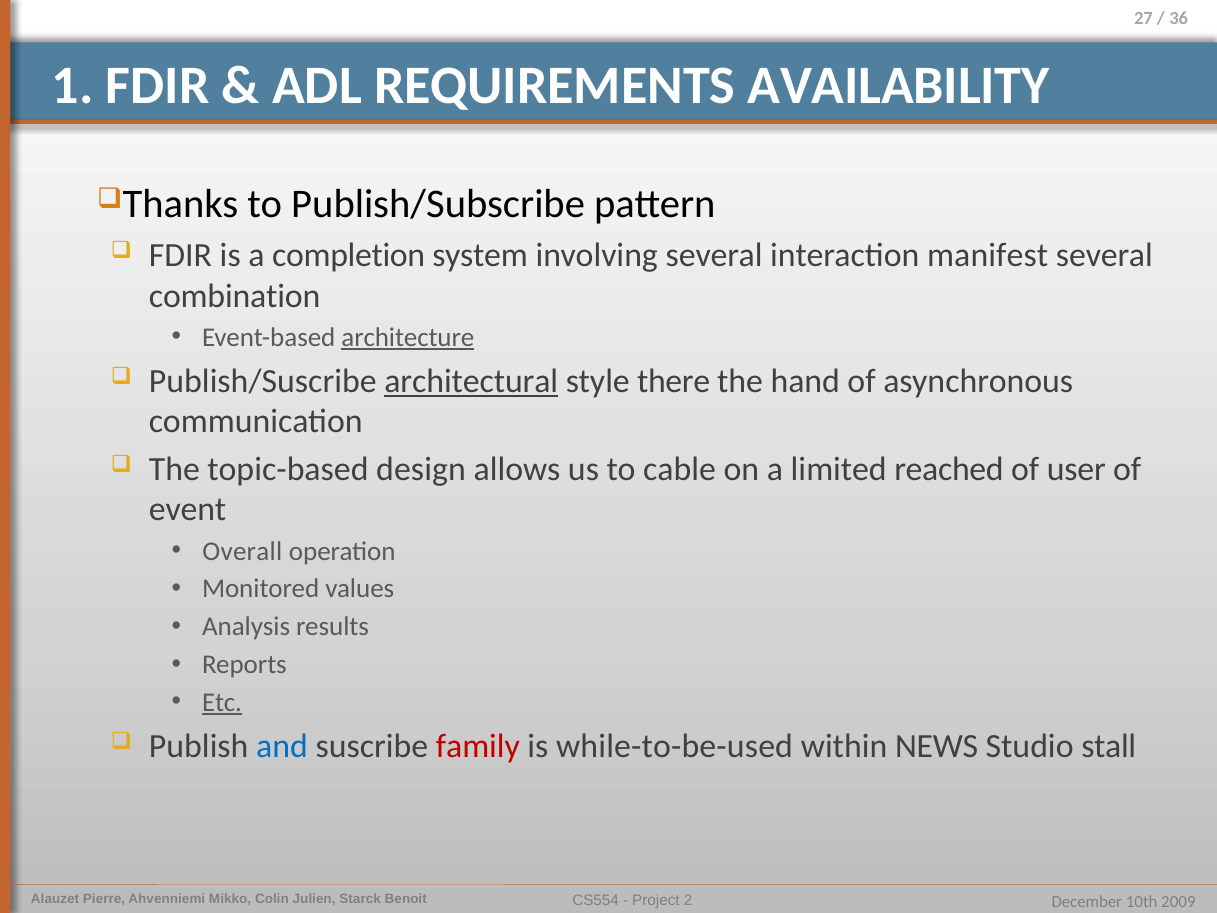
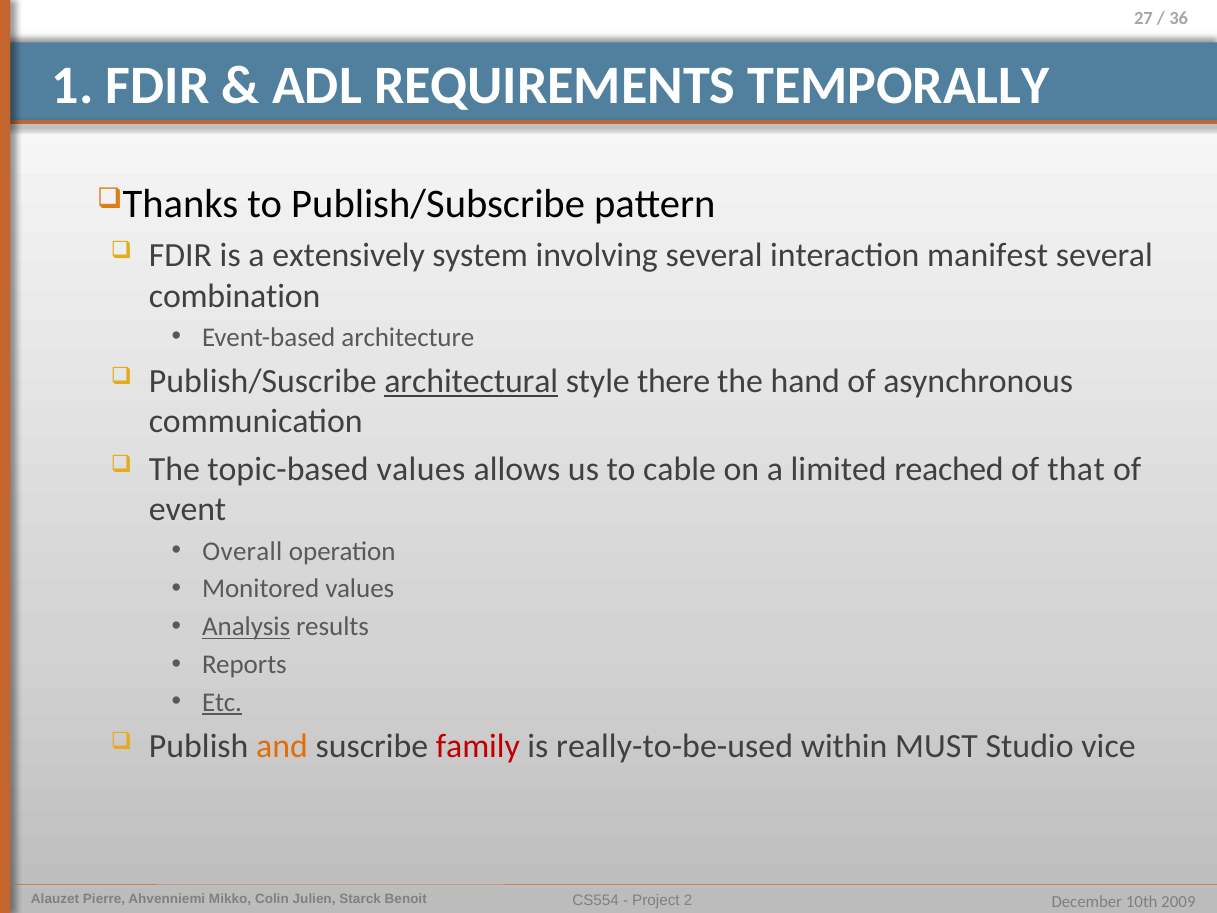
AVAILABILITY: AVAILABILITY -> TEMPORALLY
completion: completion -> extensively
architecture underline: present -> none
topic-based design: design -> values
user: user -> that
Analysis underline: none -> present
and colour: blue -> orange
while-to-be-used: while-to-be-used -> really-to-be-used
NEWS: NEWS -> MUST
stall: stall -> vice
